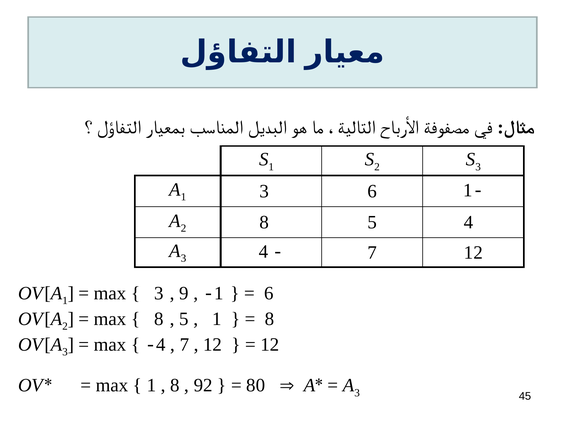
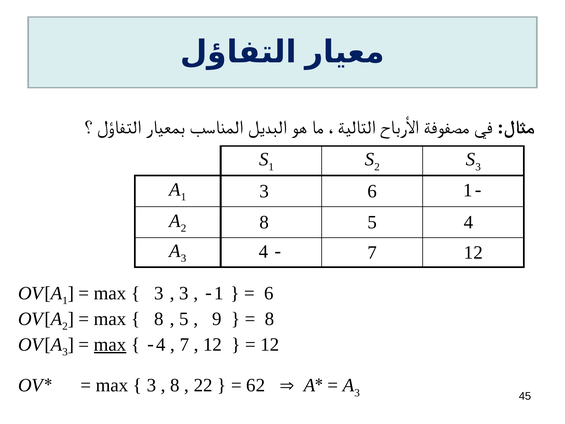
9 at (184, 293): 9 -> 3
1 at (217, 319): 1 -> 9
max at (110, 344) underline: none -> present
1 at (151, 385): 1 -> 3
92: 92 -> 22
80: 80 -> 62
